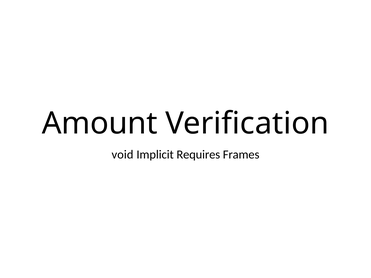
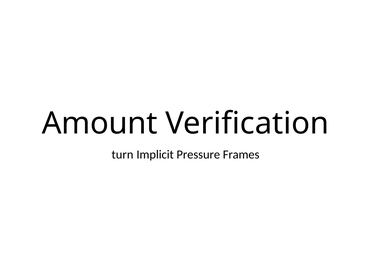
void: void -> turn
Requires: Requires -> Pressure
